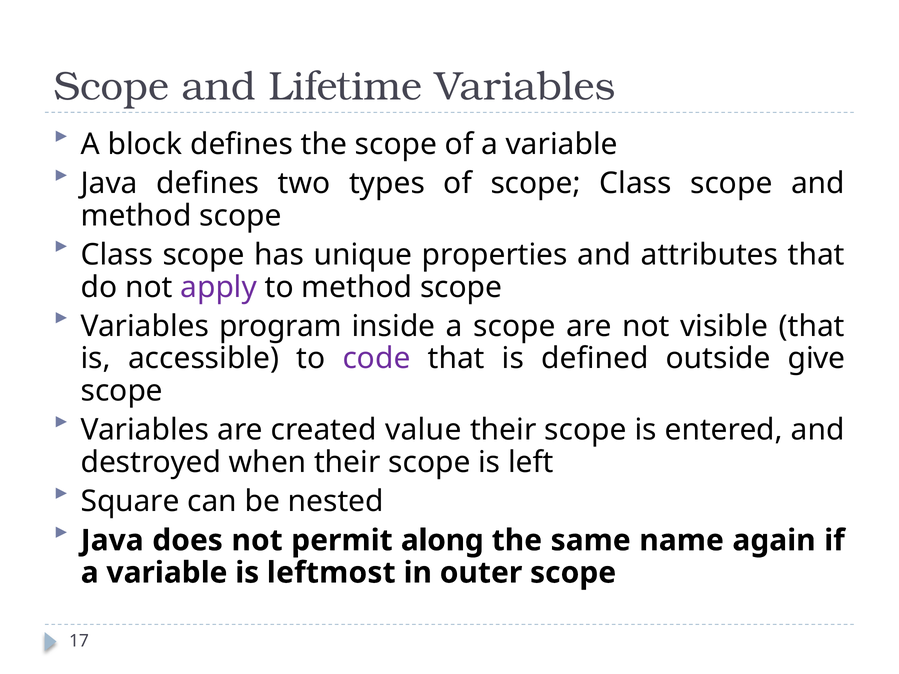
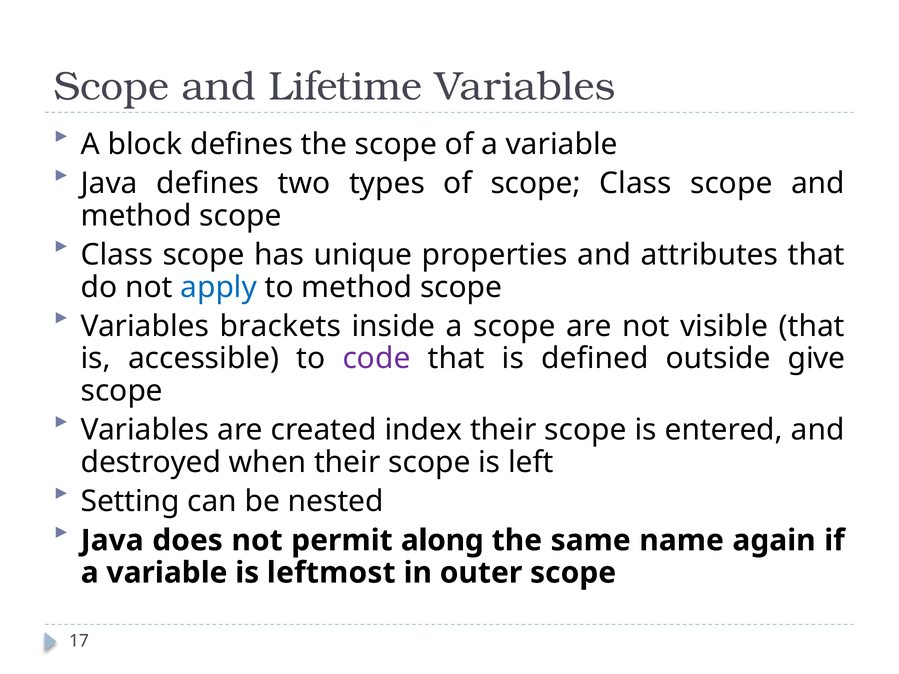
apply colour: purple -> blue
program: program -> brackets
value: value -> index
Square: Square -> Setting
